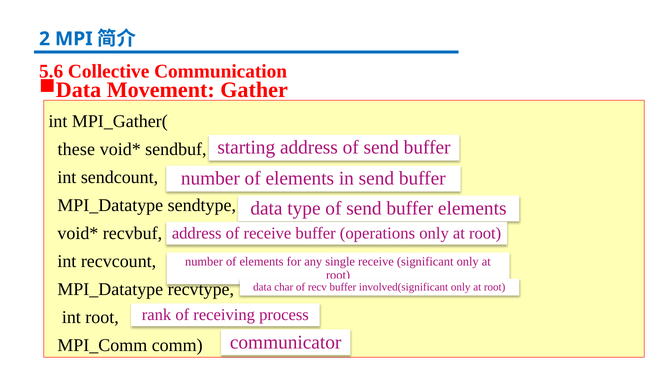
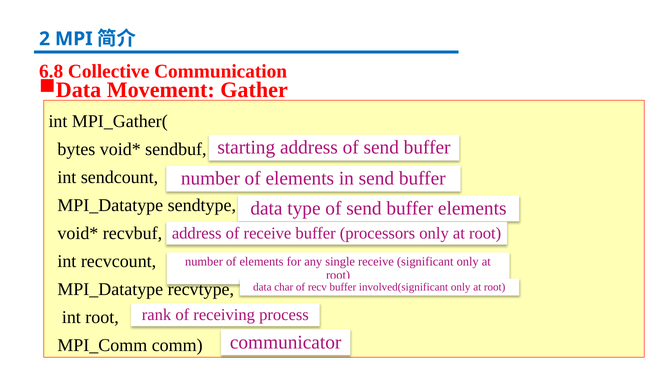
5.6: 5.6 -> 6.8
these: these -> bytes
operations: operations -> processors
